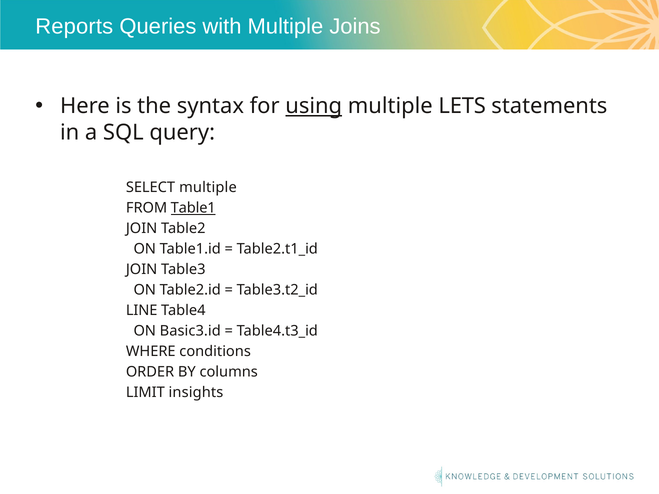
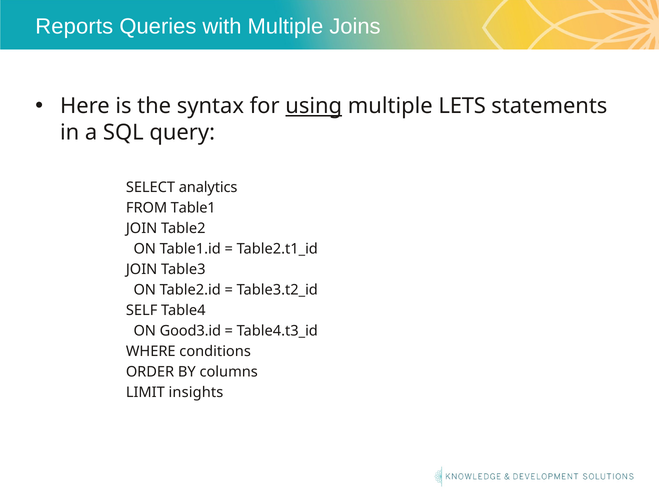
SELECT multiple: multiple -> analytics
Table1 underline: present -> none
LINE: LINE -> SELF
Basic3.id: Basic3.id -> Good3.id
